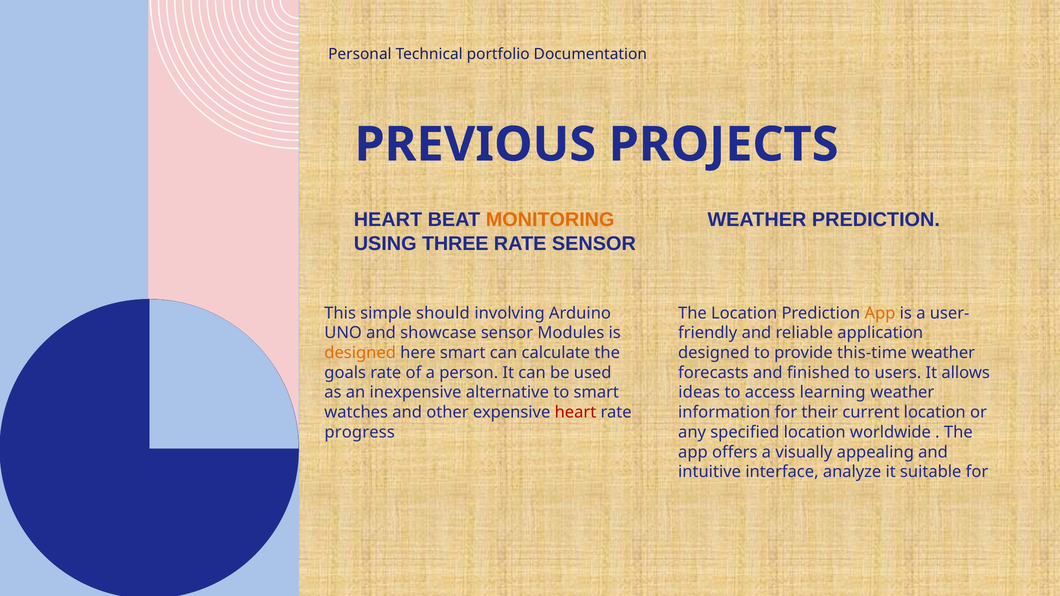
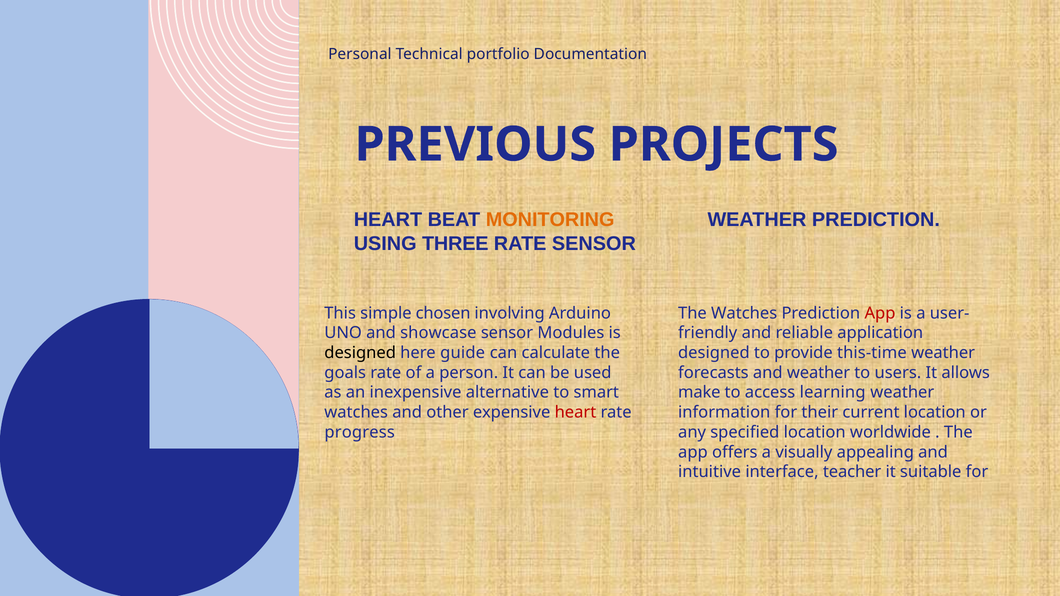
should: should -> chosen
The Location: Location -> Watches
App at (880, 313) colour: orange -> red
designed at (360, 353) colour: orange -> black
here smart: smart -> guide
and finished: finished -> weather
ideas: ideas -> make
analyze: analyze -> teacher
